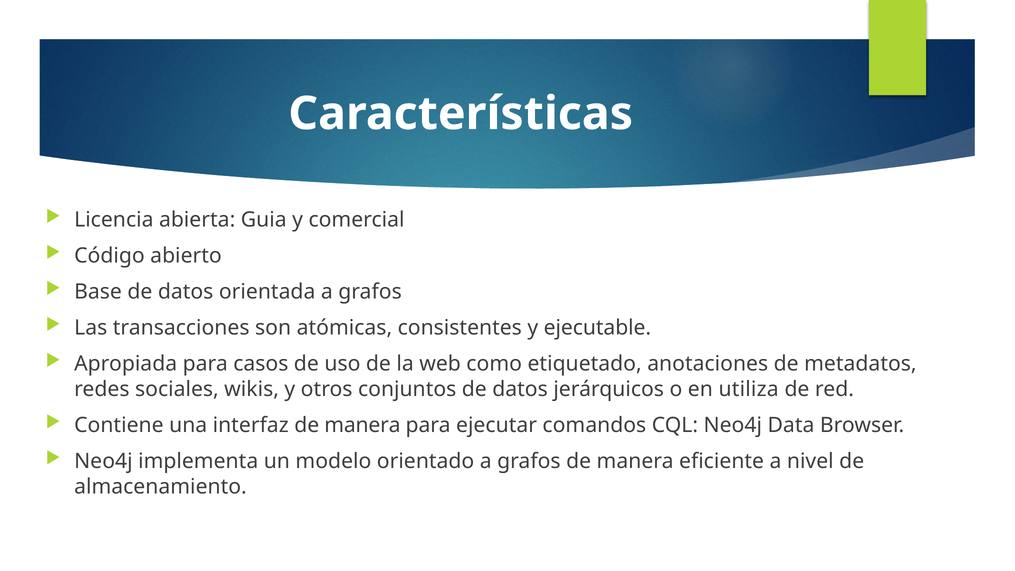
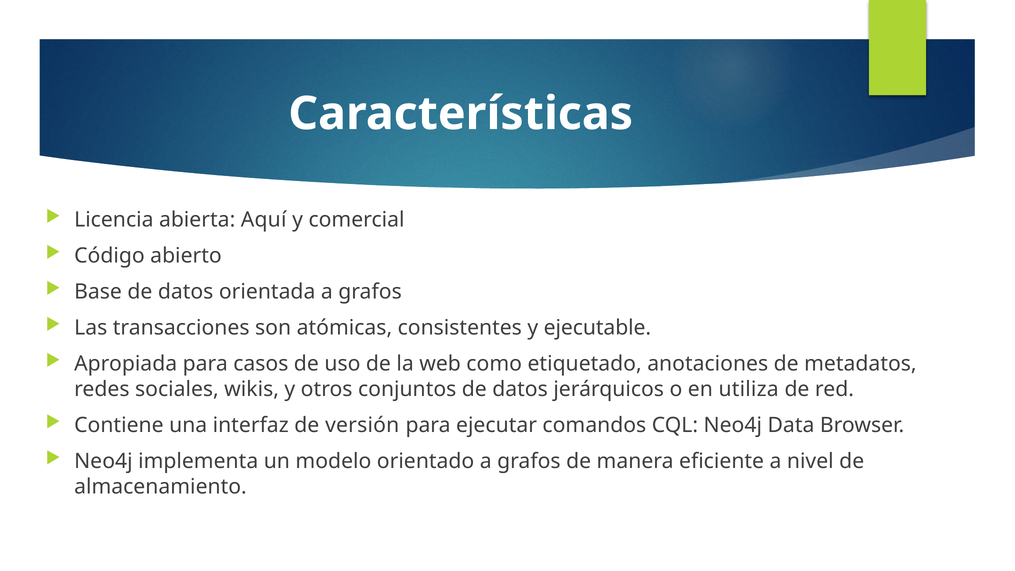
Guia: Guia -> Aquí
interfaz de manera: manera -> versión
